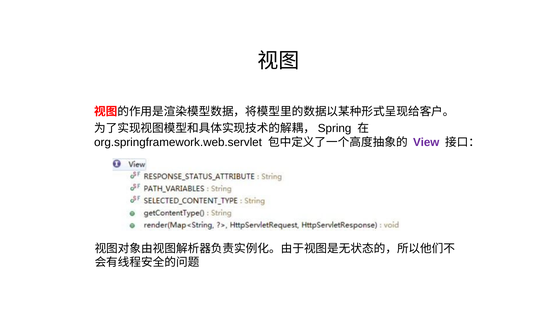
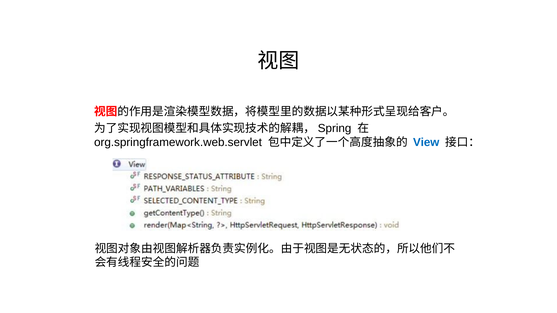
View colour: purple -> blue
